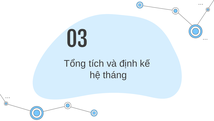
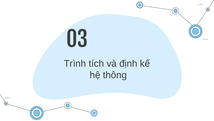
Tổng: Tổng -> Trình
tháng: tháng -> thông
